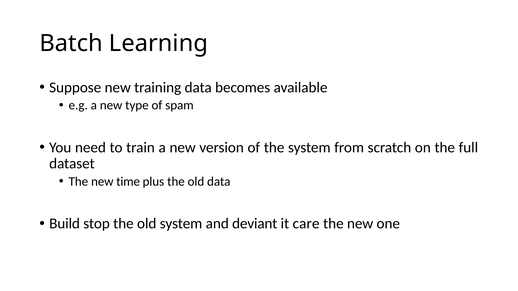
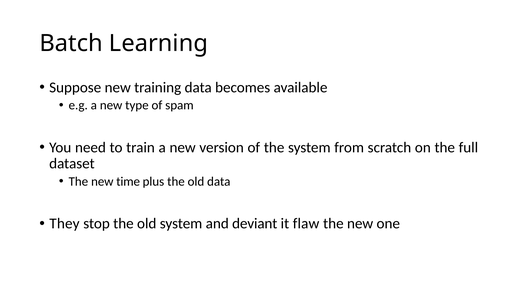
Build: Build -> They
care: care -> flaw
